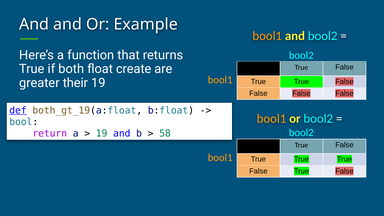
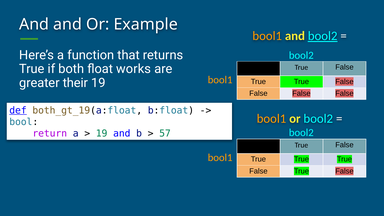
bool2 at (323, 36) underline: none -> present
create: create -> works
58: 58 -> 57
